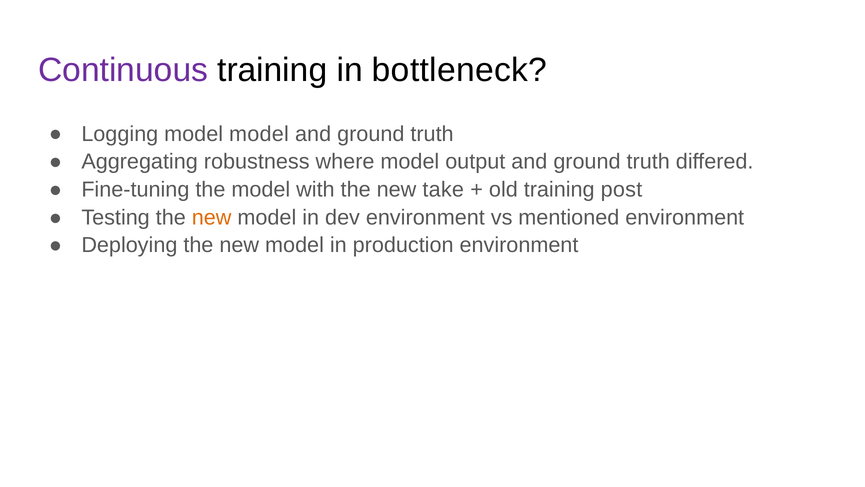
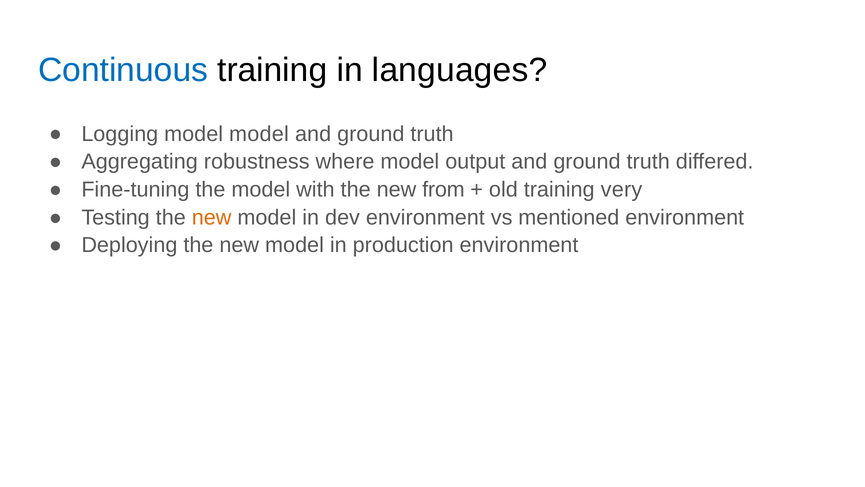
Continuous colour: purple -> blue
bottleneck: bottleneck -> languages
take: take -> from
post: post -> very
